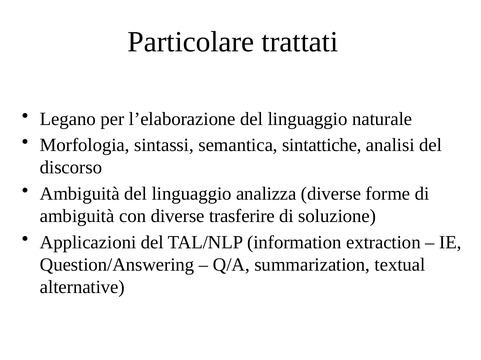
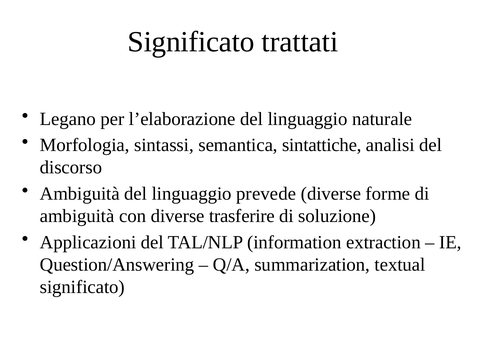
Particolare at (191, 42): Particolare -> Significato
analizza: analizza -> prevede
alternative at (82, 288): alternative -> significato
